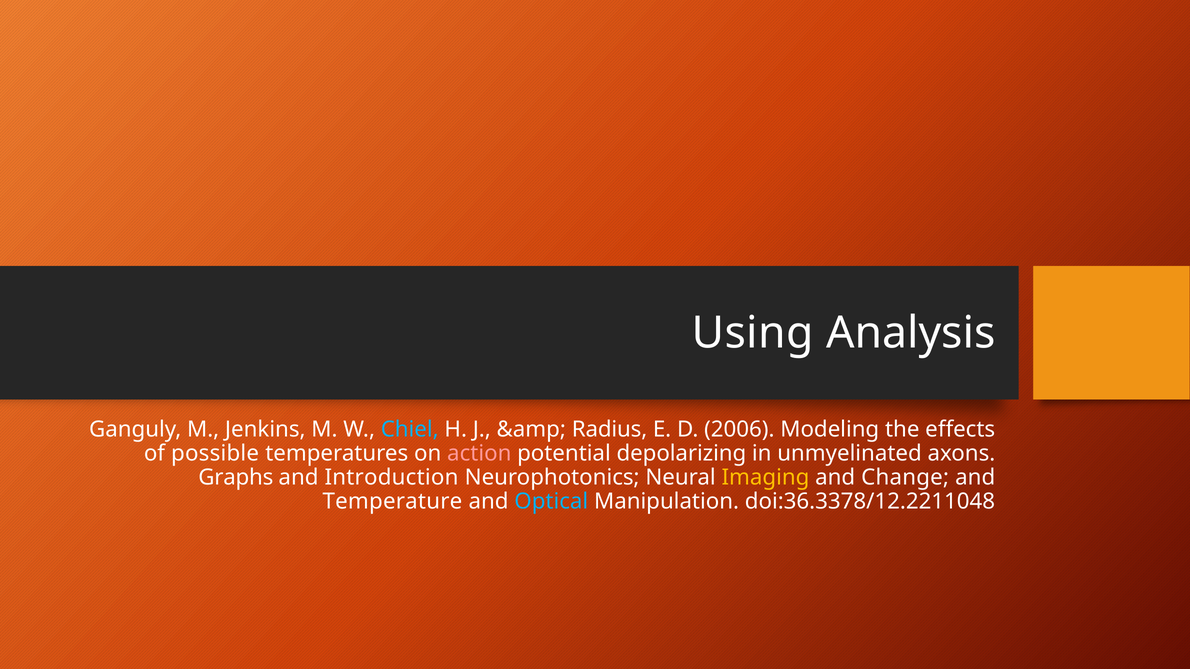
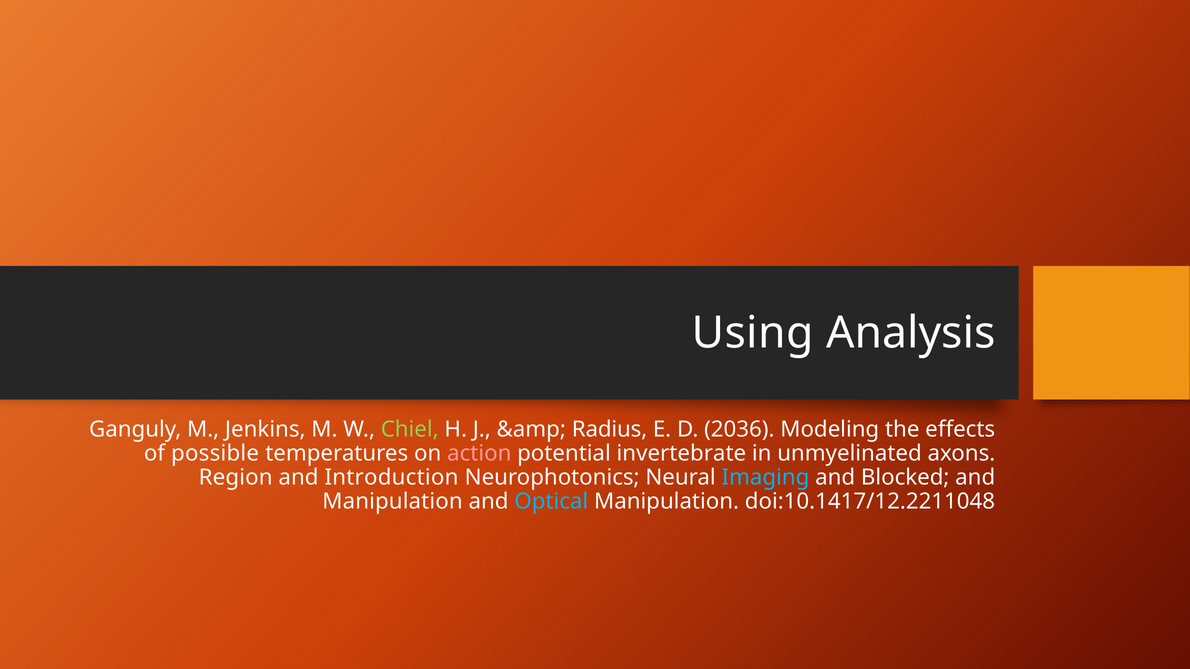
Chiel colour: light blue -> light green
2006: 2006 -> 2036
depolarizing: depolarizing -> invertebrate
Graphs: Graphs -> Region
Imaging colour: yellow -> light blue
Change: Change -> Blocked
Temperature at (392, 502): Temperature -> Manipulation
doi:36.3378/12.2211048: doi:36.3378/12.2211048 -> doi:10.1417/12.2211048
